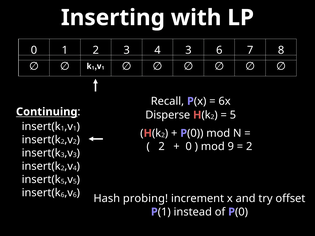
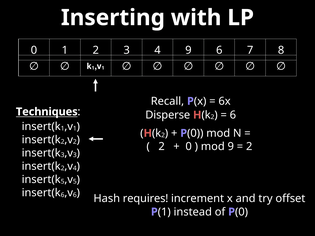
4 3: 3 -> 9
Continuing: Continuing -> Techniques
5 at (233, 115): 5 -> 6
probing: probing -> requires
